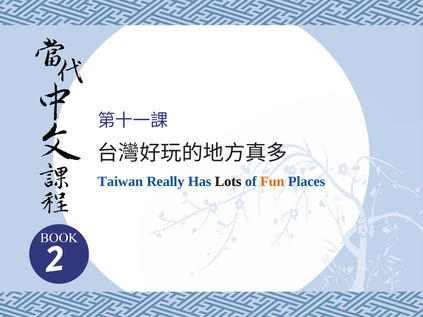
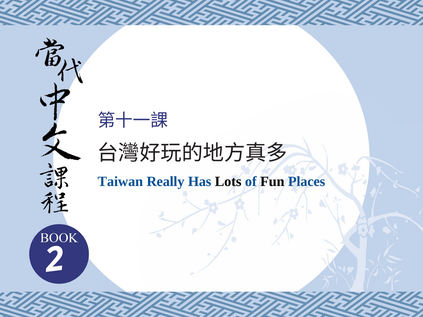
Fun colour: orange -> black
